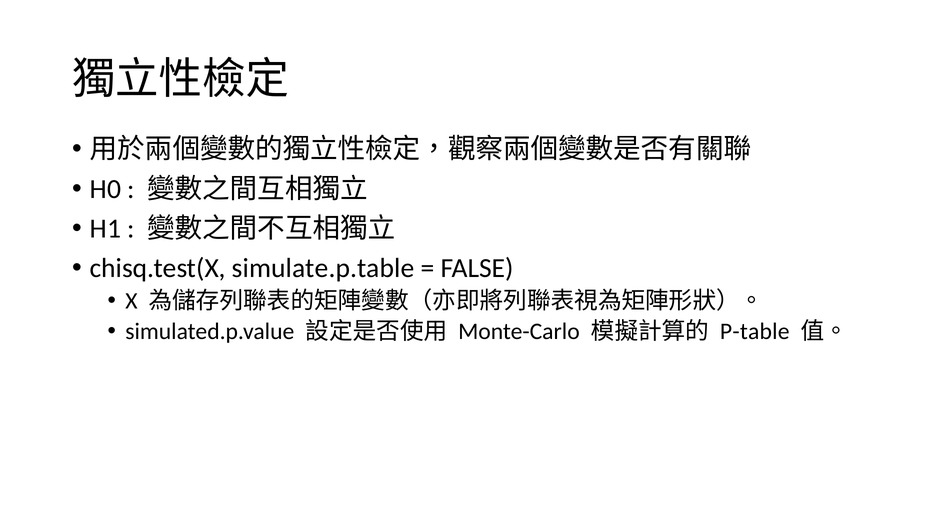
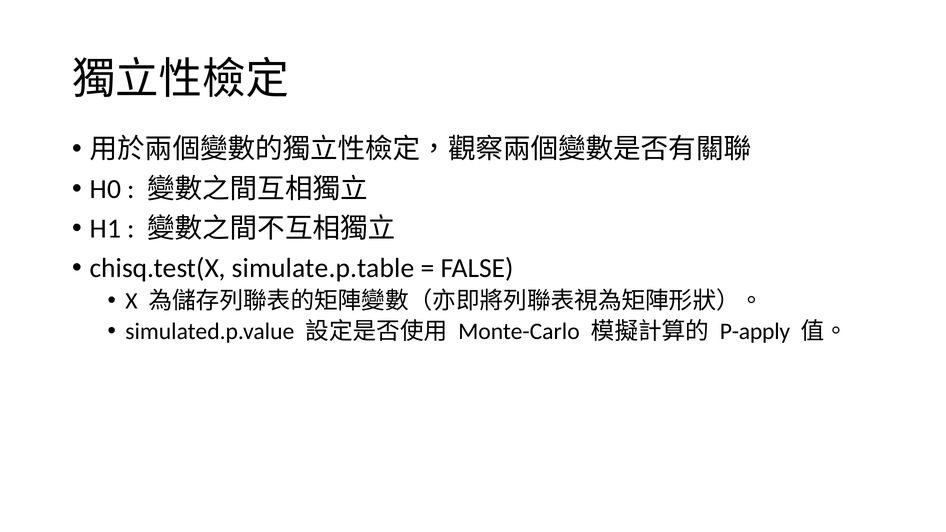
P-table: P-table -> P-apply
